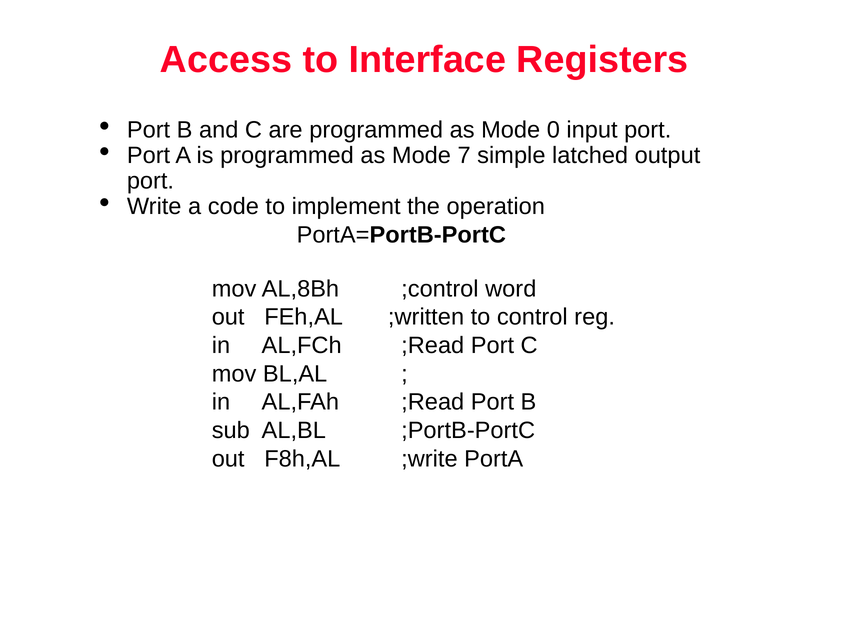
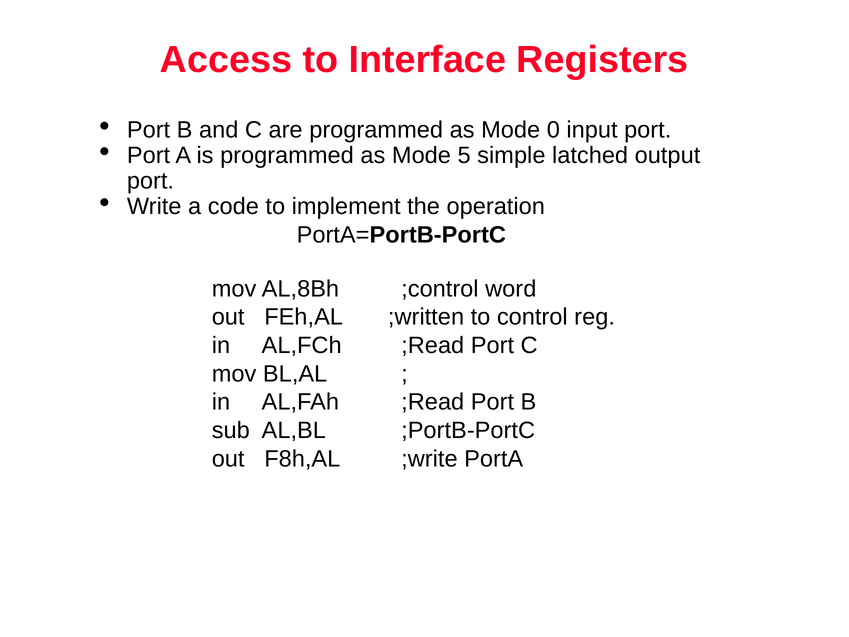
7: 7 -> 5
